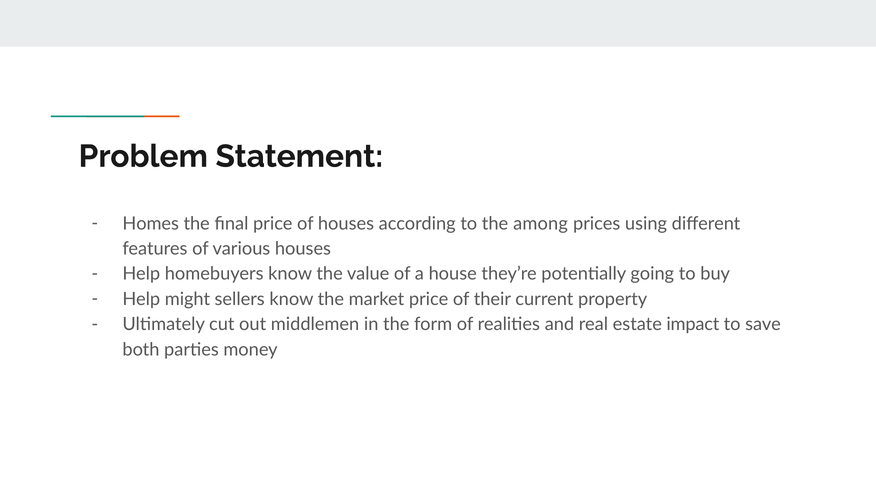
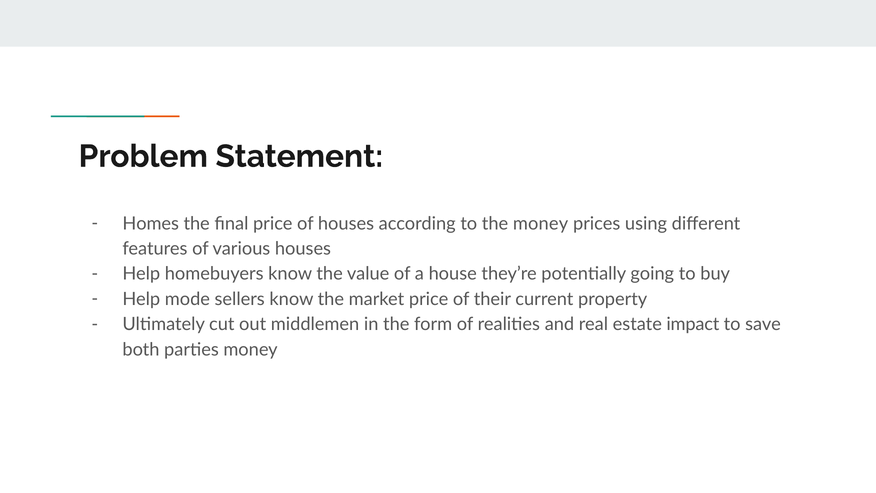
the among: among -> money
might: might -> mode
